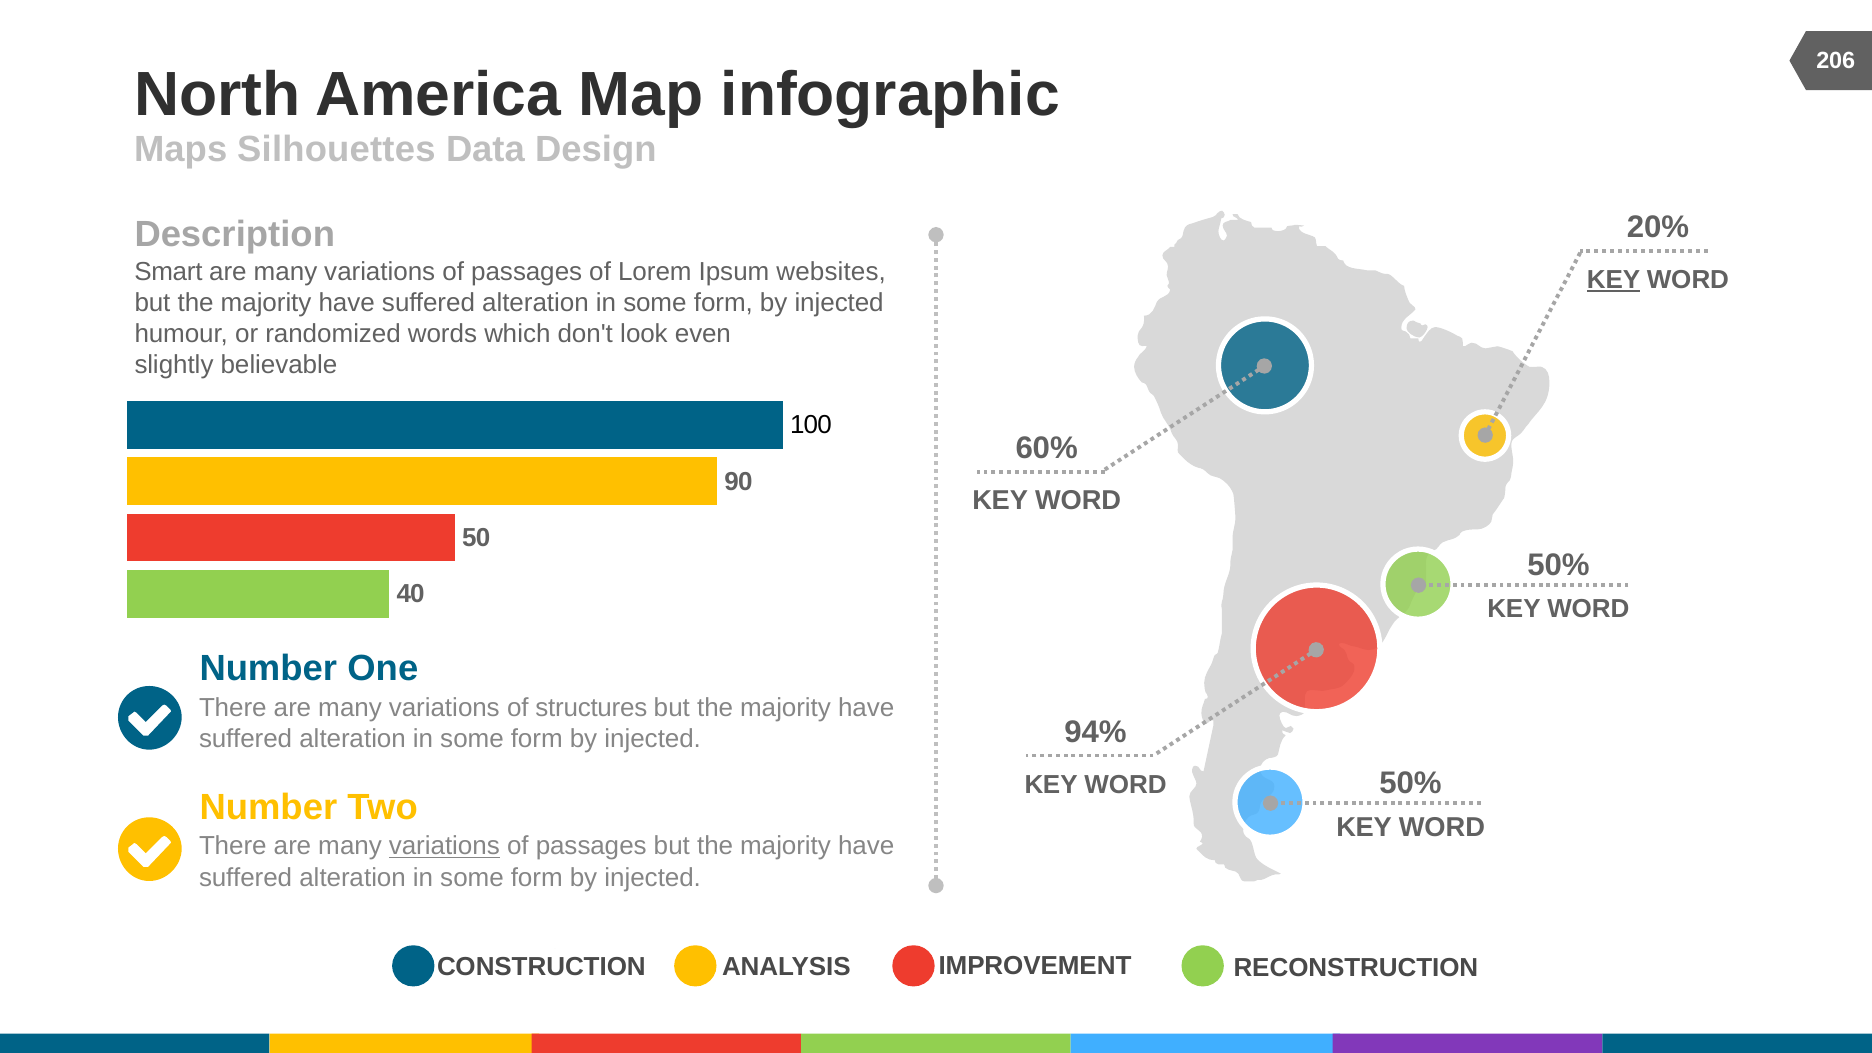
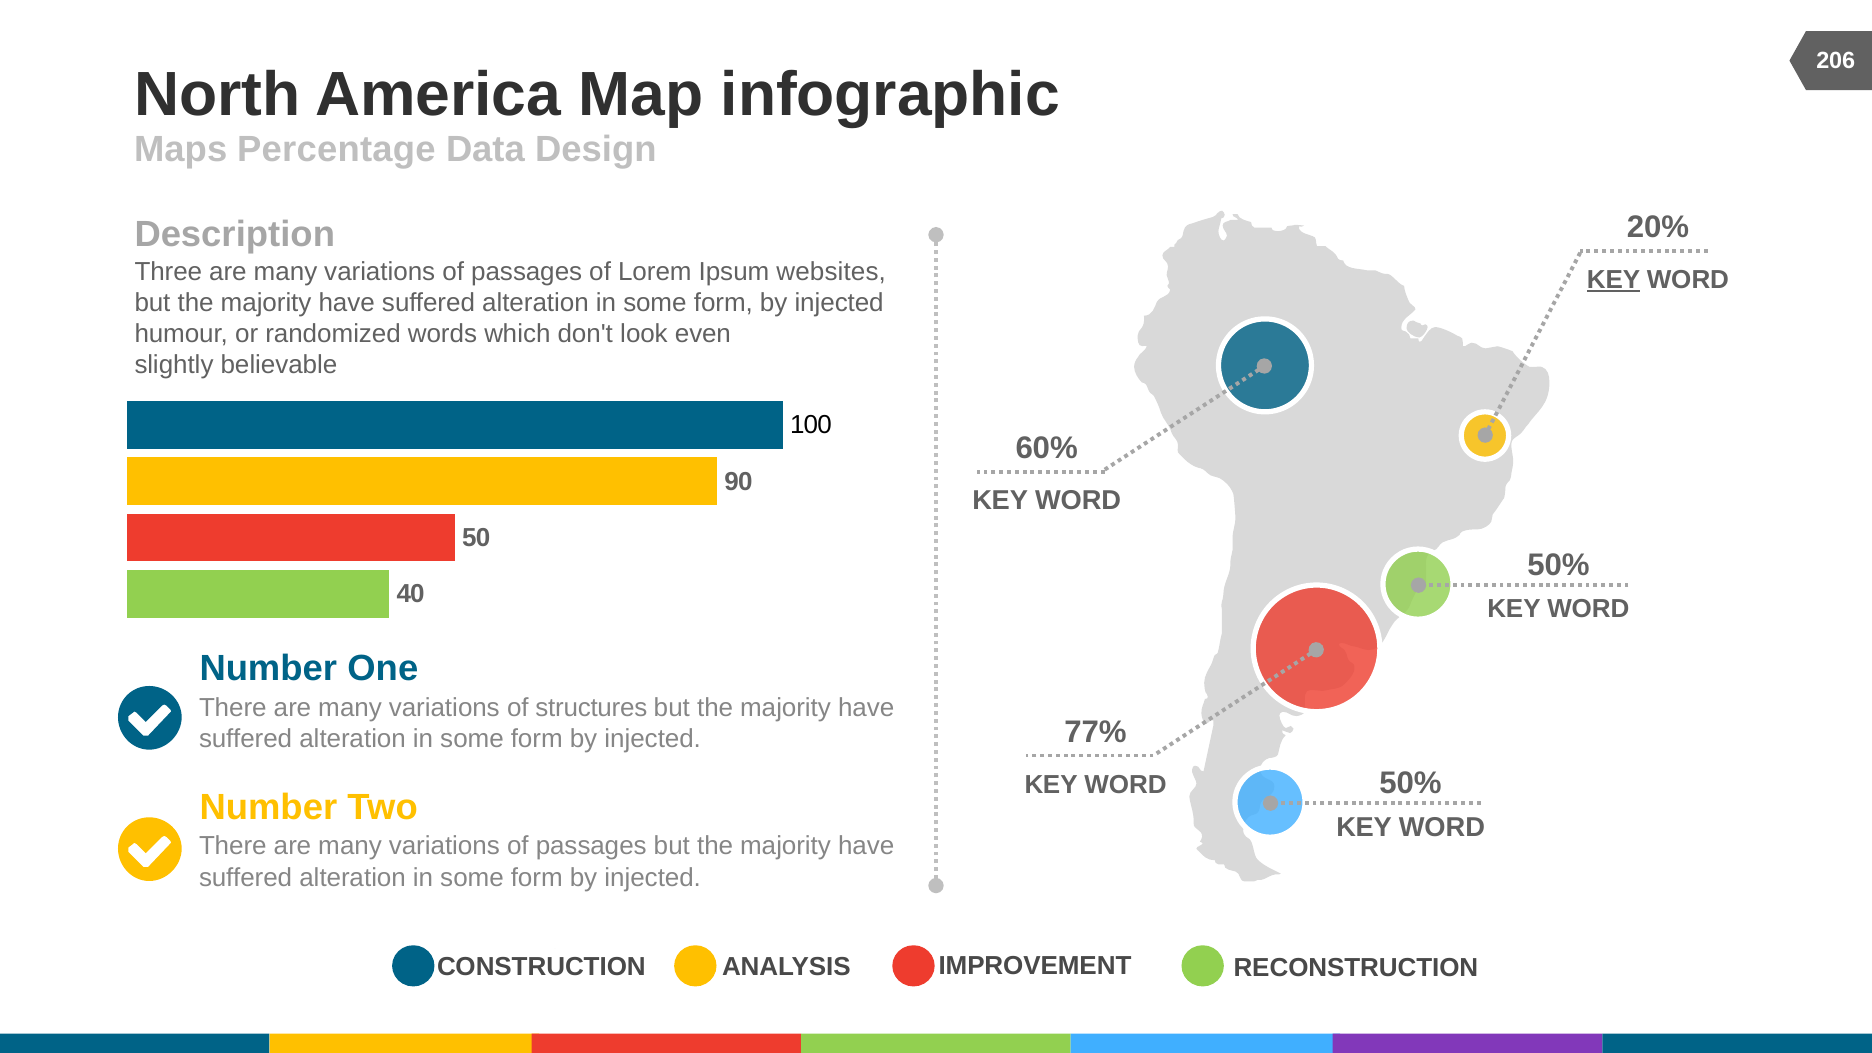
Silhouettes: Silhouettes -> Percentage
Smart: Smart -> Three
94%: 94% -> 77%
variations at (444, 846) underline: present -> none
